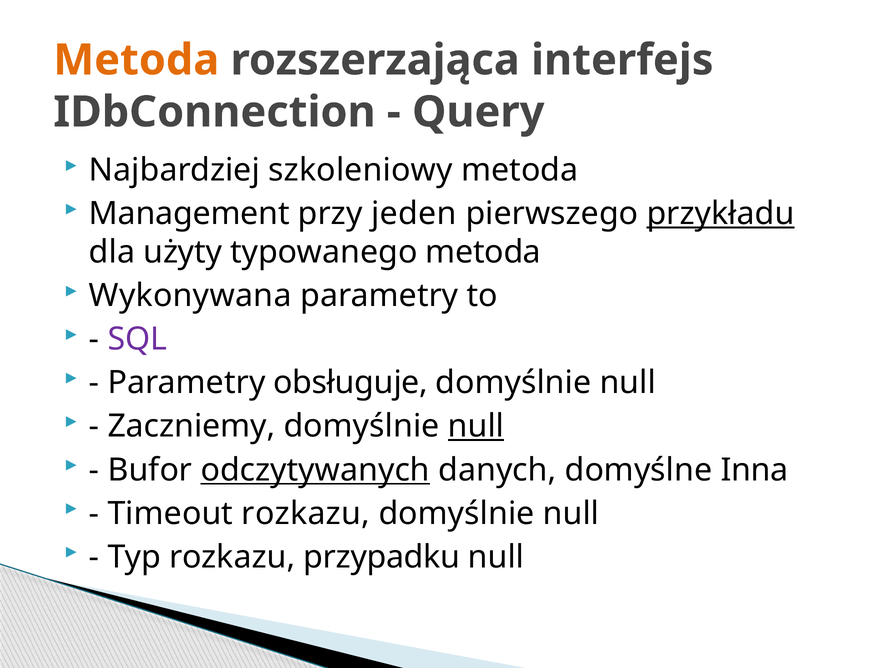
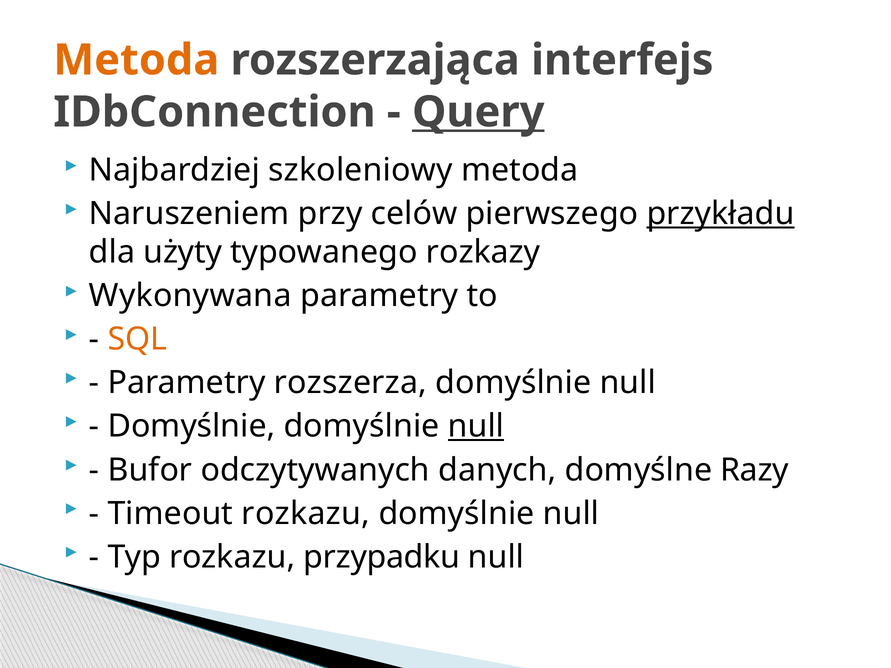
Query underline: none -> present
Management: Management -> Naruszeniem
jeden: jeden -> celów
typowanego metoda: metoda -> rozkazy
SQL colour: purple -> orange
obsługuje: obsługuje -> rozszerza
Zaczniemy at (191, 427): Zaczniemy -> Domyślnie
odczytywanych underline: present -> none
Inna: Inna -> Razy
